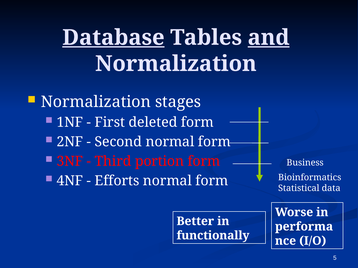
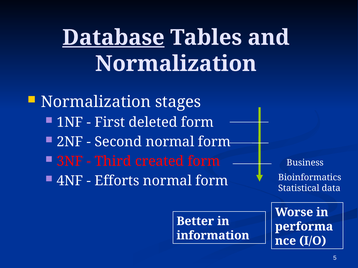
and underline: present -> none
portion: portion -> created
functionally: functionally -> information
